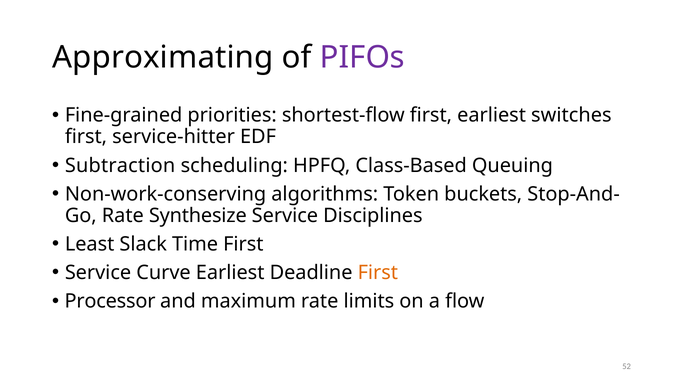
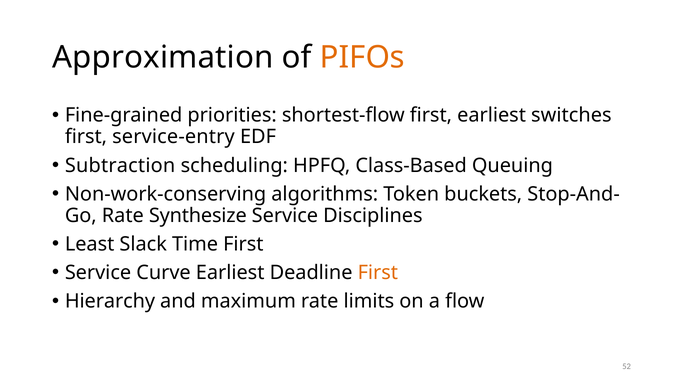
Approximating: Approximating -> Approximation
PIFOs colour: purple -> orange
service-hitter: service-hitter -> service-entry
Processor: Processor -> Hierarchy
